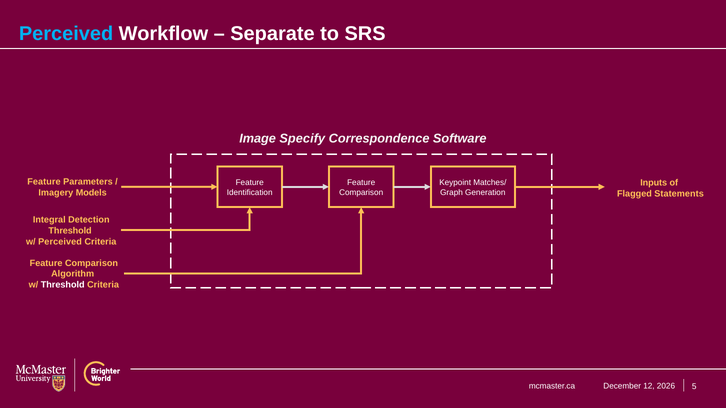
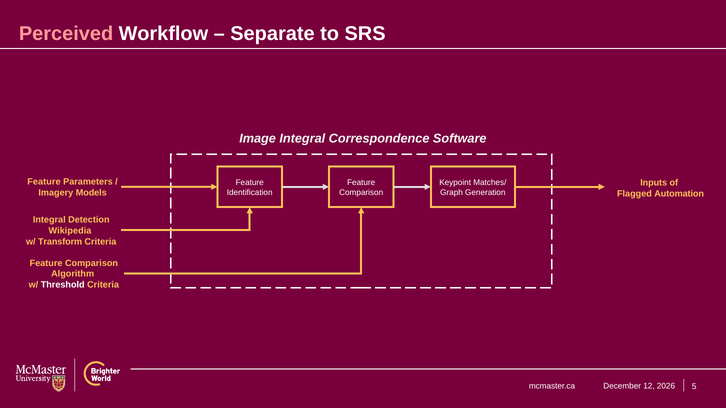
Perceived at (66, 34) colour: light blue -> pink
Image Specify: Specify -> Integral
Statements: Statements -> Automation
Threshold at (70, 231): Threshold -> Wikipedia
w/ Perceived: Perceived -> Transform
